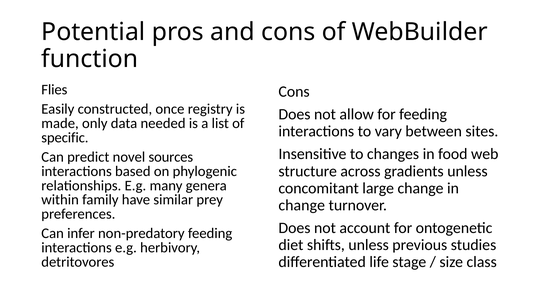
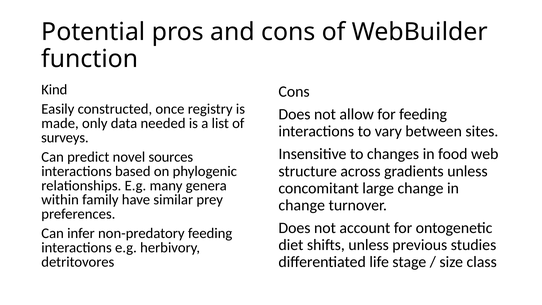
Flies: Flies -> Kind
specific: specific -> surveys
